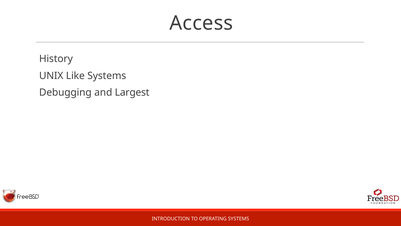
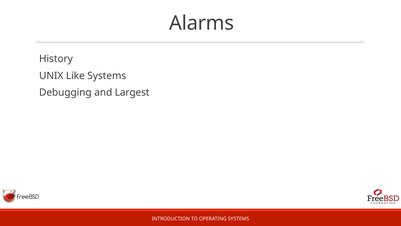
Access: Access -> Alarms
